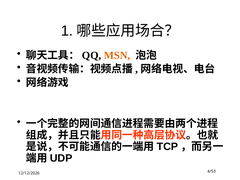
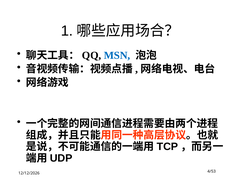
MSN colour: orange -> blue
